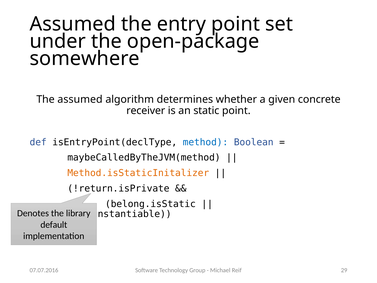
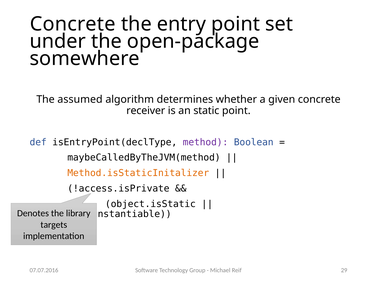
Assumed at (73, 24): Assumed -> Concrete
method colour: blue -> purple
!return.isPrivate: !return.isPrivate -> !access.isPrivate
belong.isStatic: belong.isStatic -> object.isStatic
default: default -> targets
